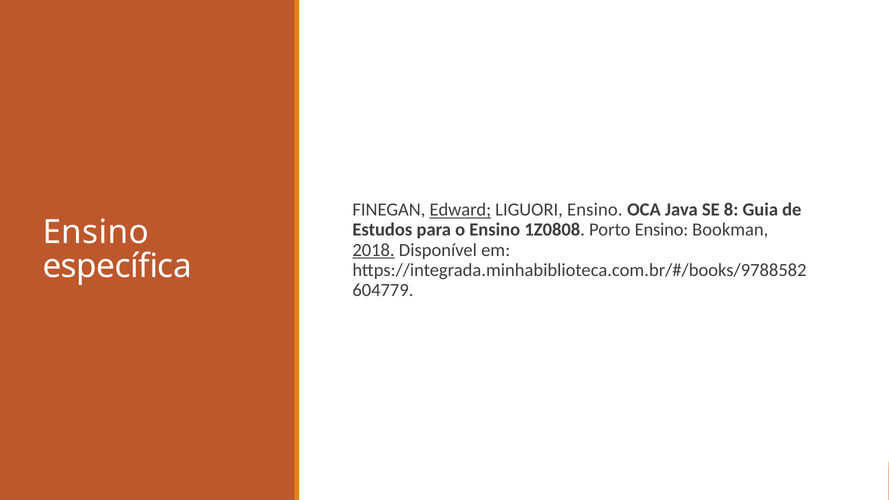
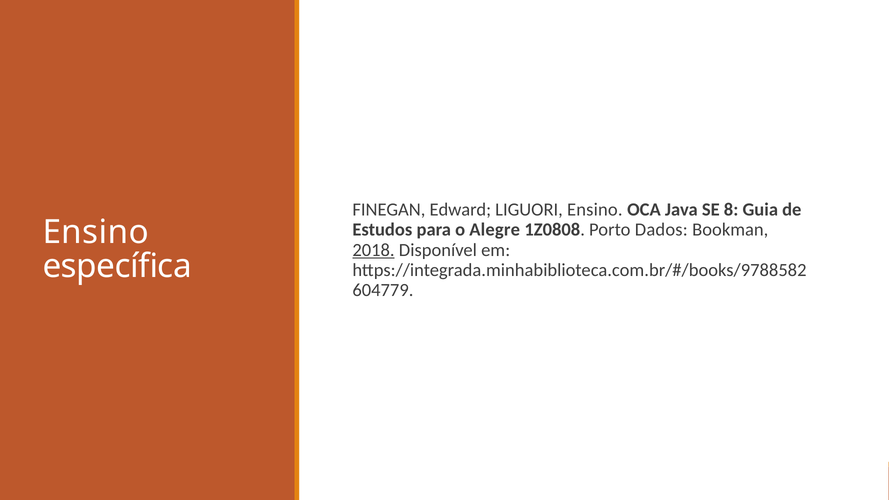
Edward; underline: present -> none
o Ensino: Ensino -> Alegre
Porto Ensino: Ensino -> Dados
